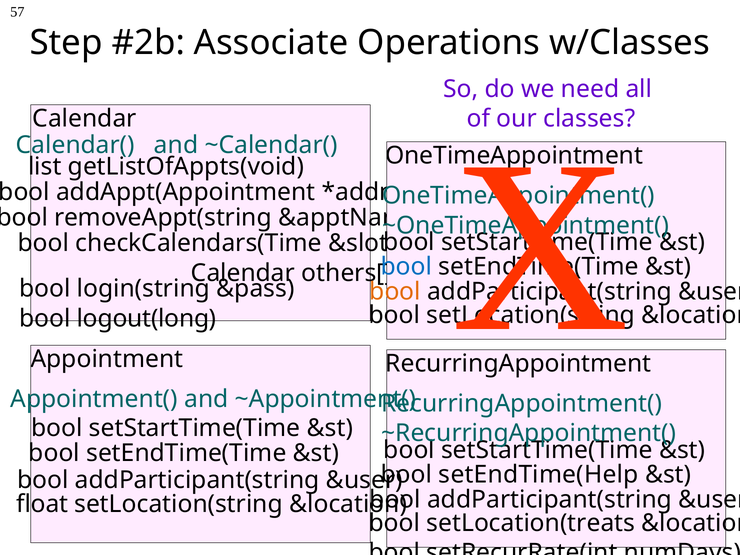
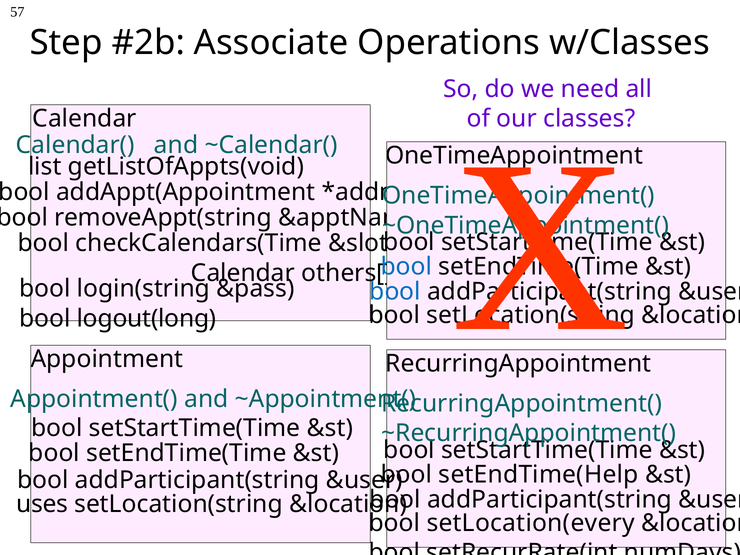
bool at (395, 291) colour: orange -> blue
float: float -> uses
setLocation(treats: setLocation(treats -> setLocation(every
